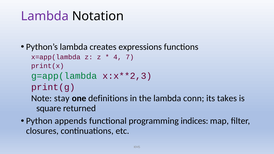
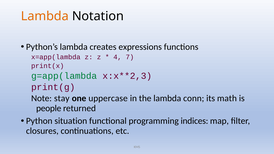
Lambda at (45, 16) colour: purple -> orange
definitions: definitions -> uppercase
takes: takes -> math
square: square -> people
appends: appends -> situation
